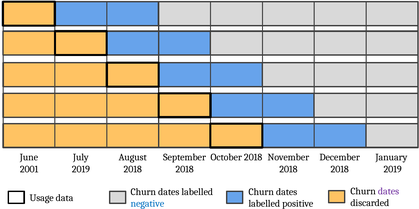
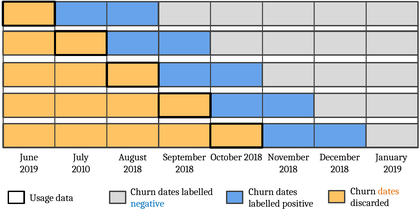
2001 at (29, 169): 2001 -> 2019
2019 at (81, 169): 2019 -> 2010
dates at (389, 192) colour: purple -> orange
